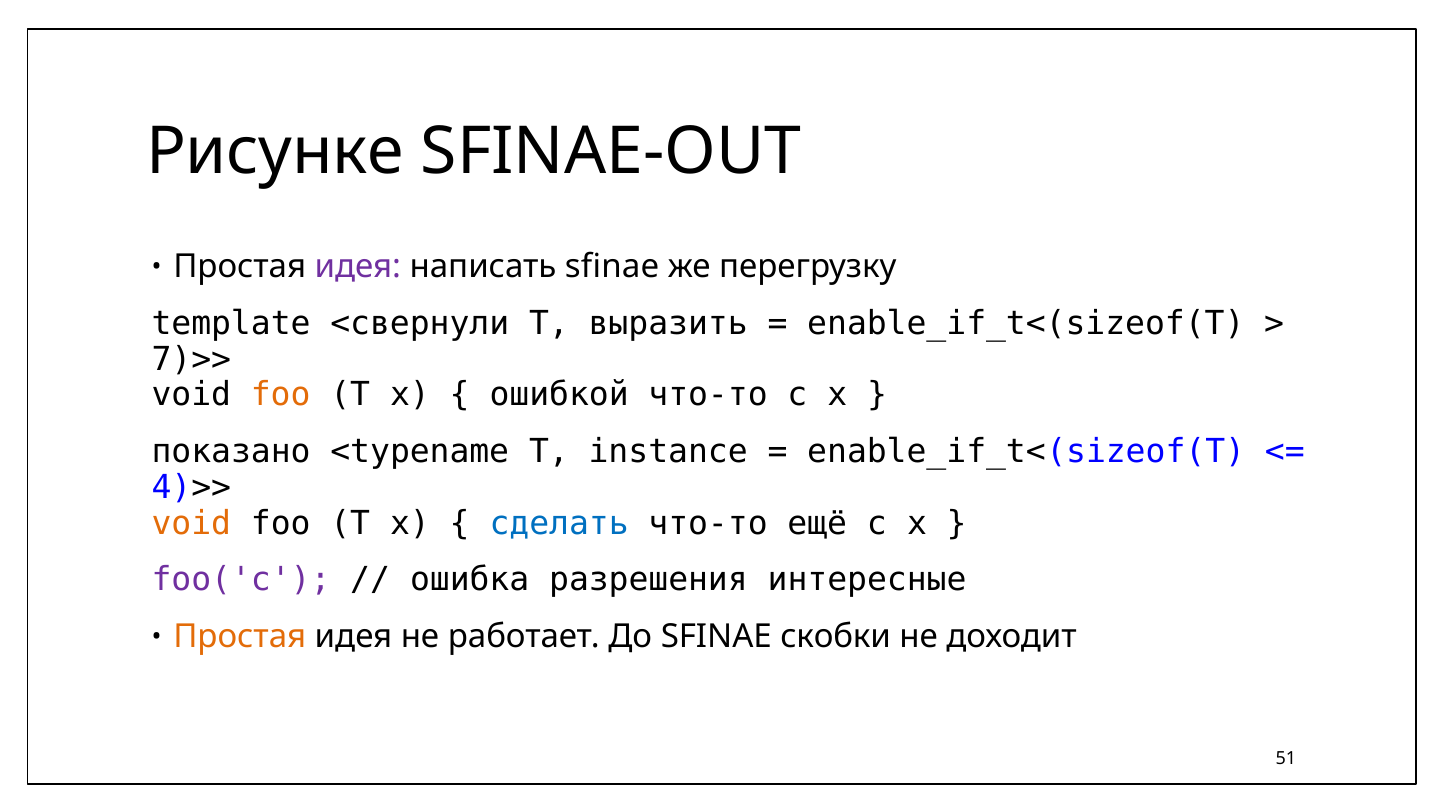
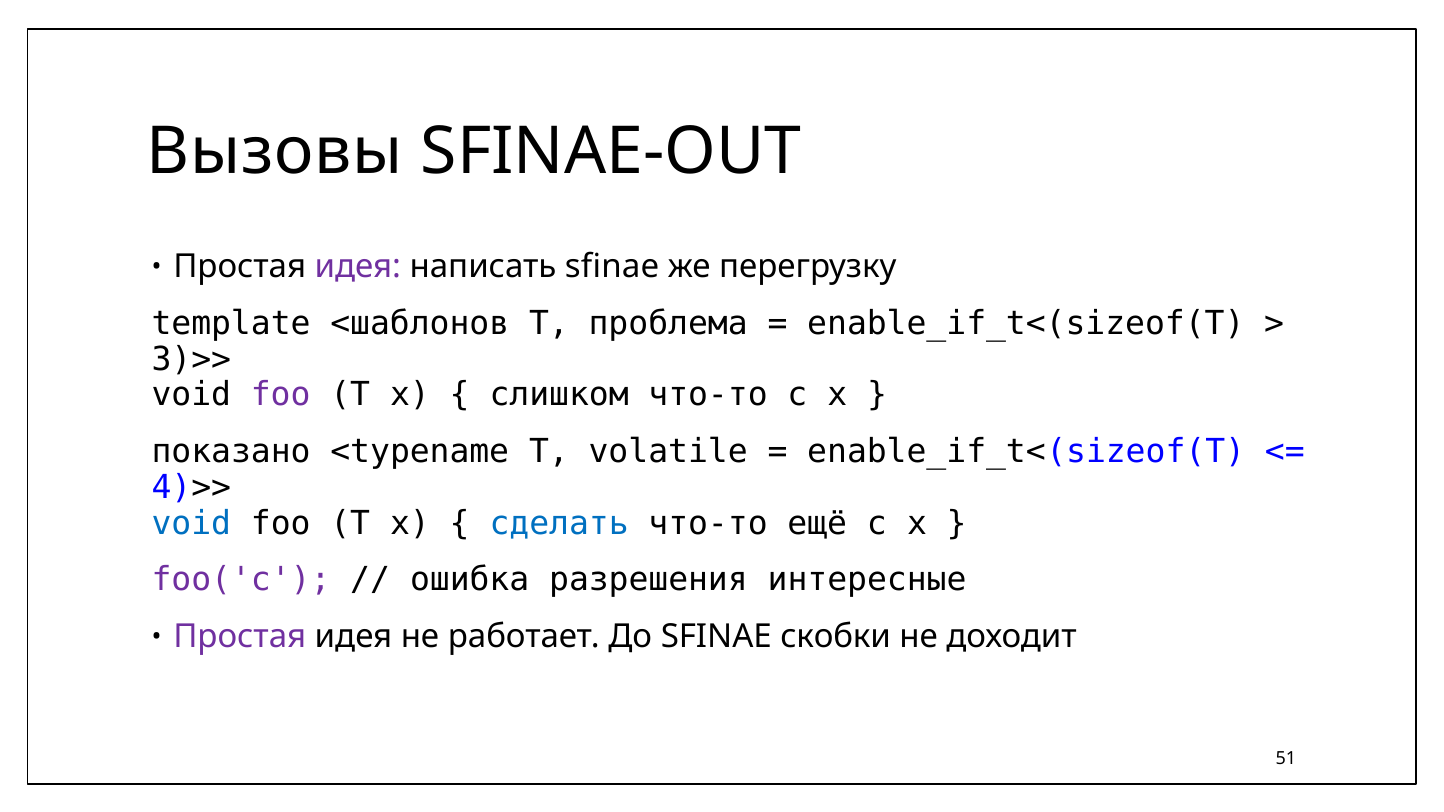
Рисунке: Рисунке -> Вызовы
<свернули: <свернули -> <шаблонов
выразить: выразить -> проблема
7)>>: 7)>> -> 3)>>
foo at (281, 395) colour: orange -> purple
ошибкой: ошибкой -> слишком
instance: instance -> volatile
void at (191, 523) colour: orange -> blue
Простая at (240, 637) colour: orange -> purple
